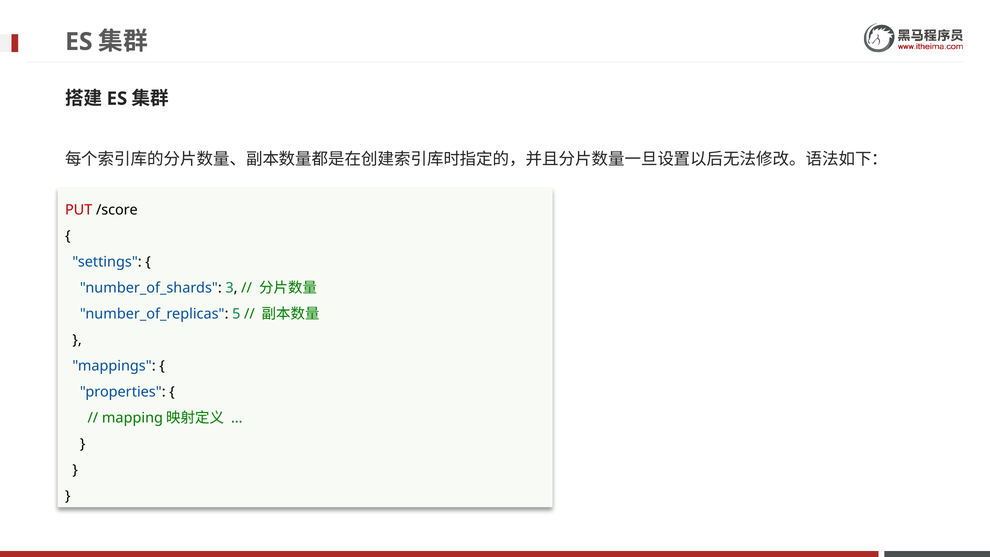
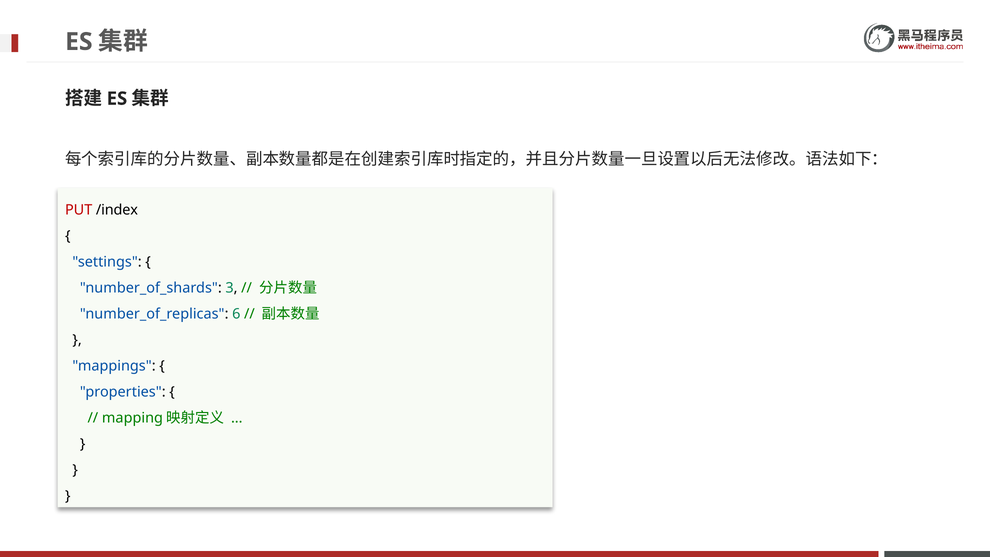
/score: /score -> /index
5: 5 -> 6
